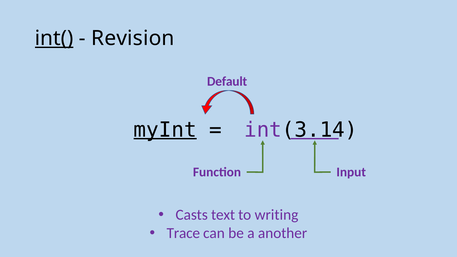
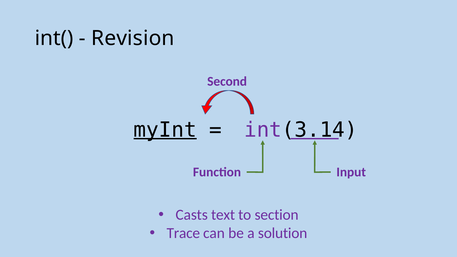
int( underline: present -> none
Default: Default -> Second
writing: writing -> section
another: another -> solution
